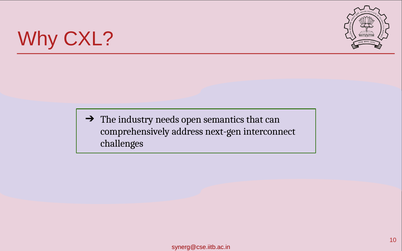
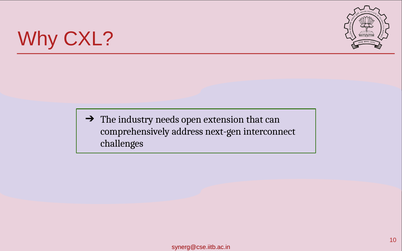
semantics: semantics -> extension
